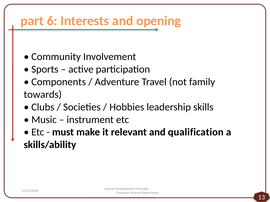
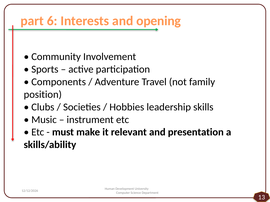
towards: towards -> position
qualification: qualification -> presentation
